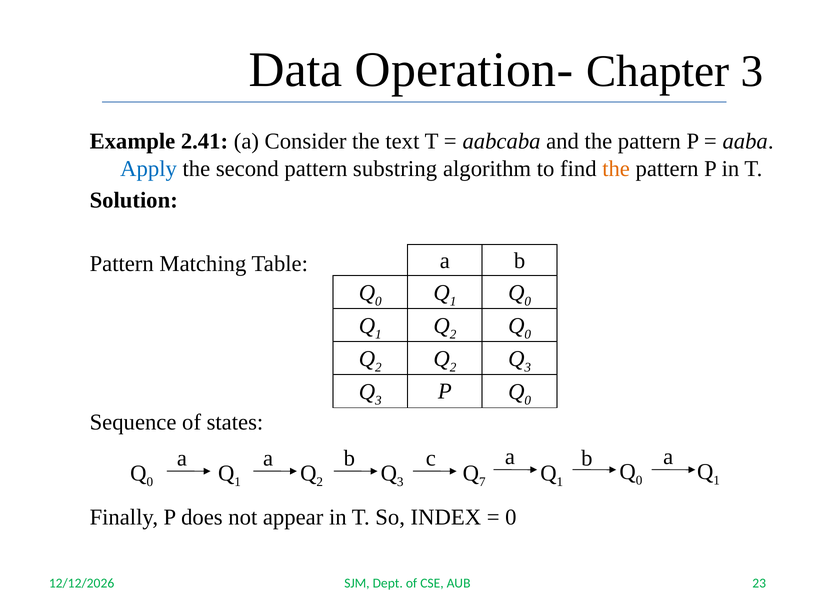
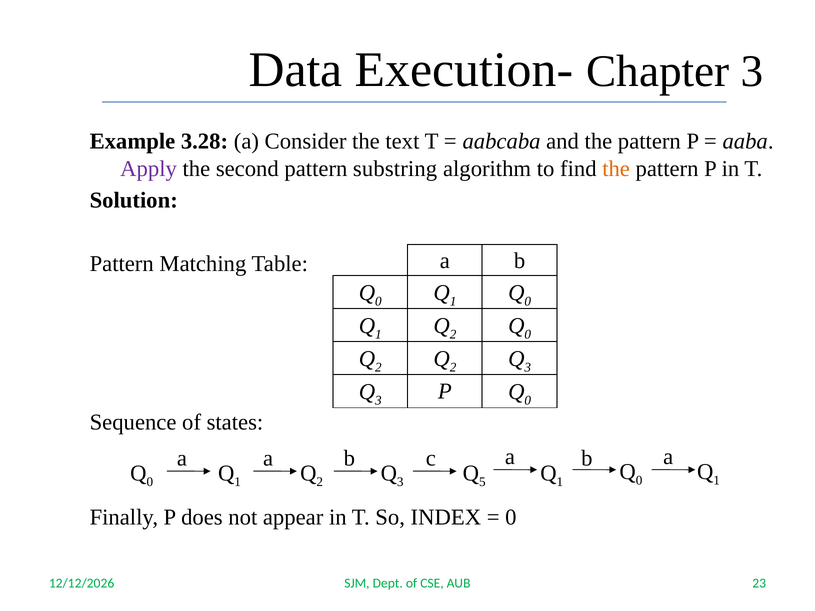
Operation-: Operation- -> Execution-
2.41: 2.41 -> 3.28
Apply colour: blue -> purple
7: 7 -> 5
